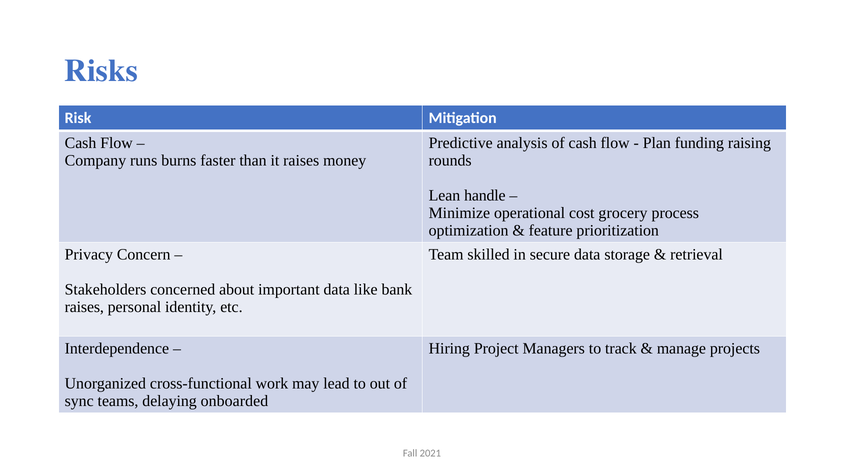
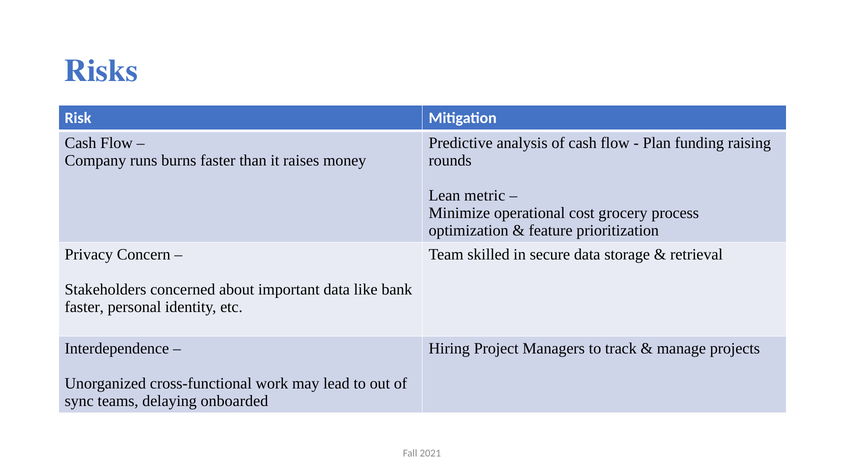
handle: handle -> metric
raises at (84, 307): raises -> faster
